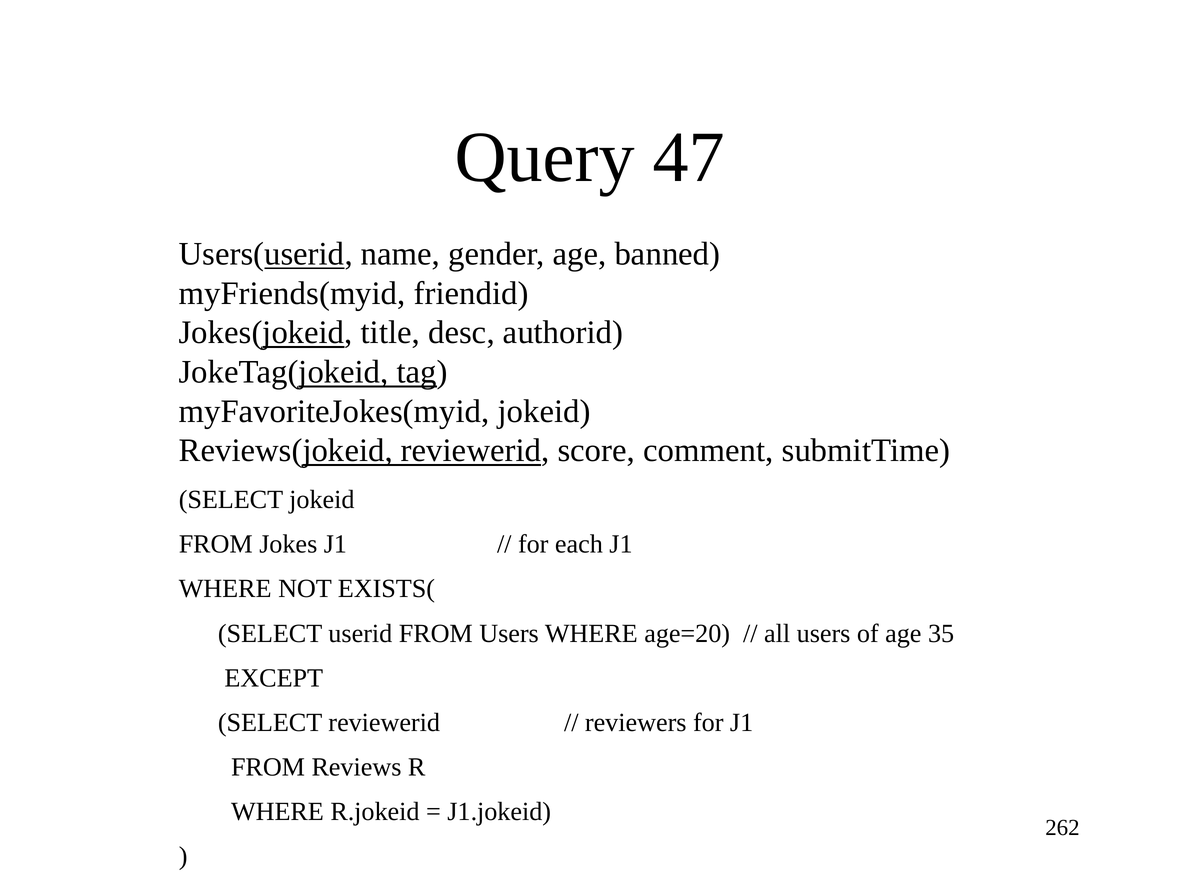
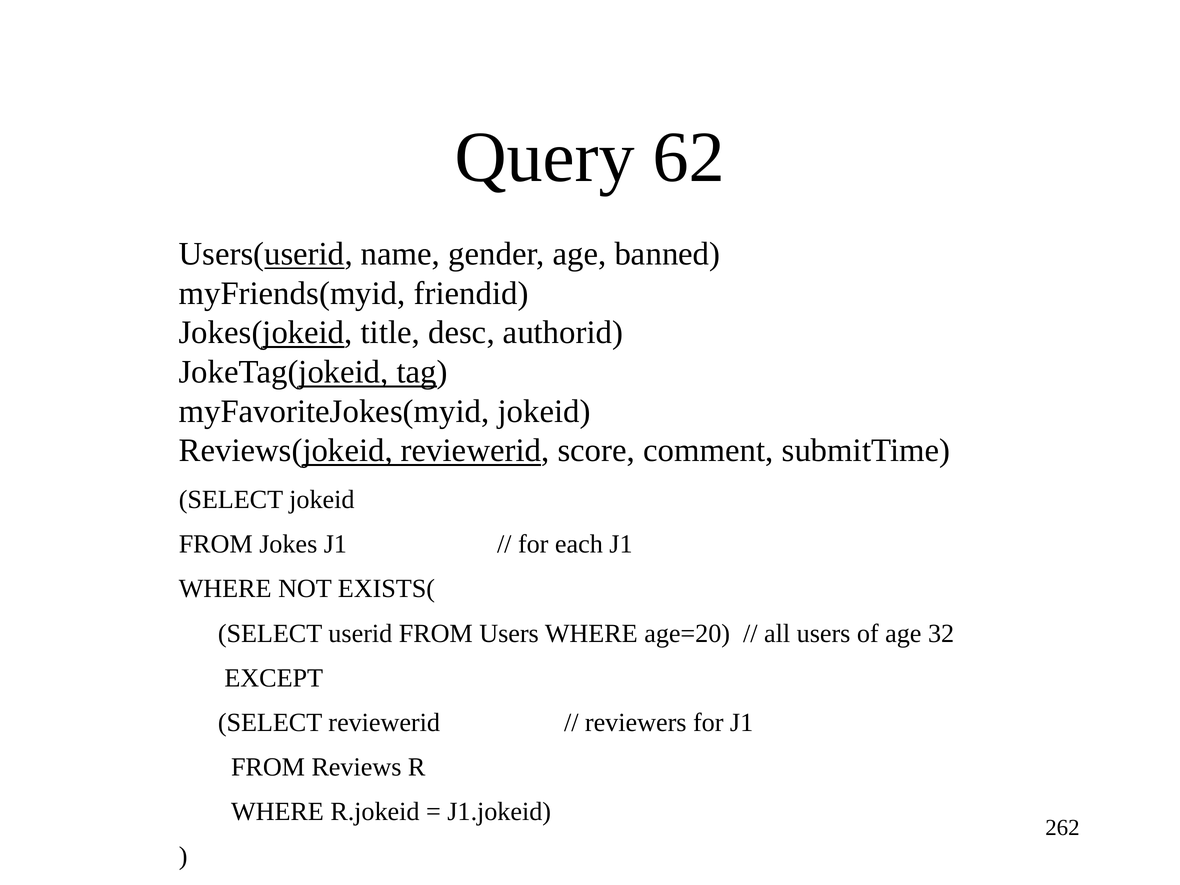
47: 47 -> 62
35: 35 -> 32
